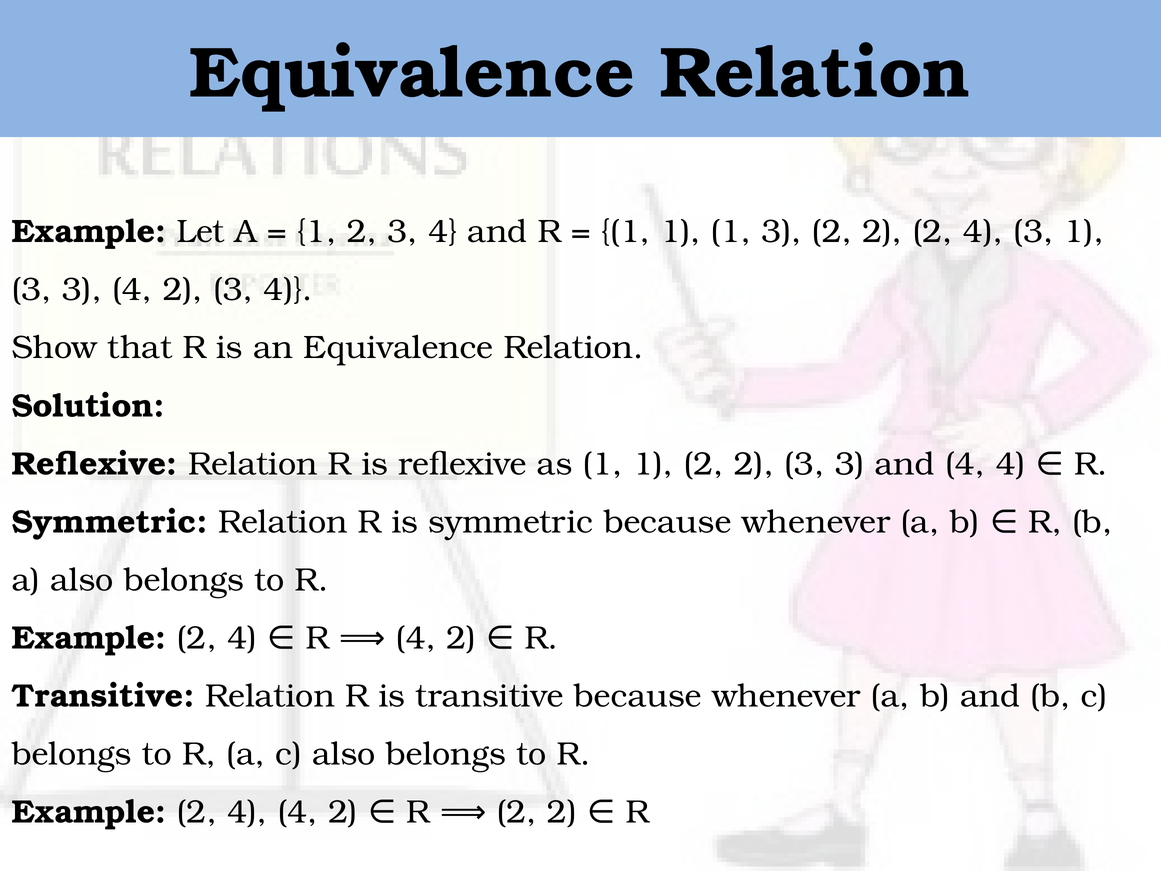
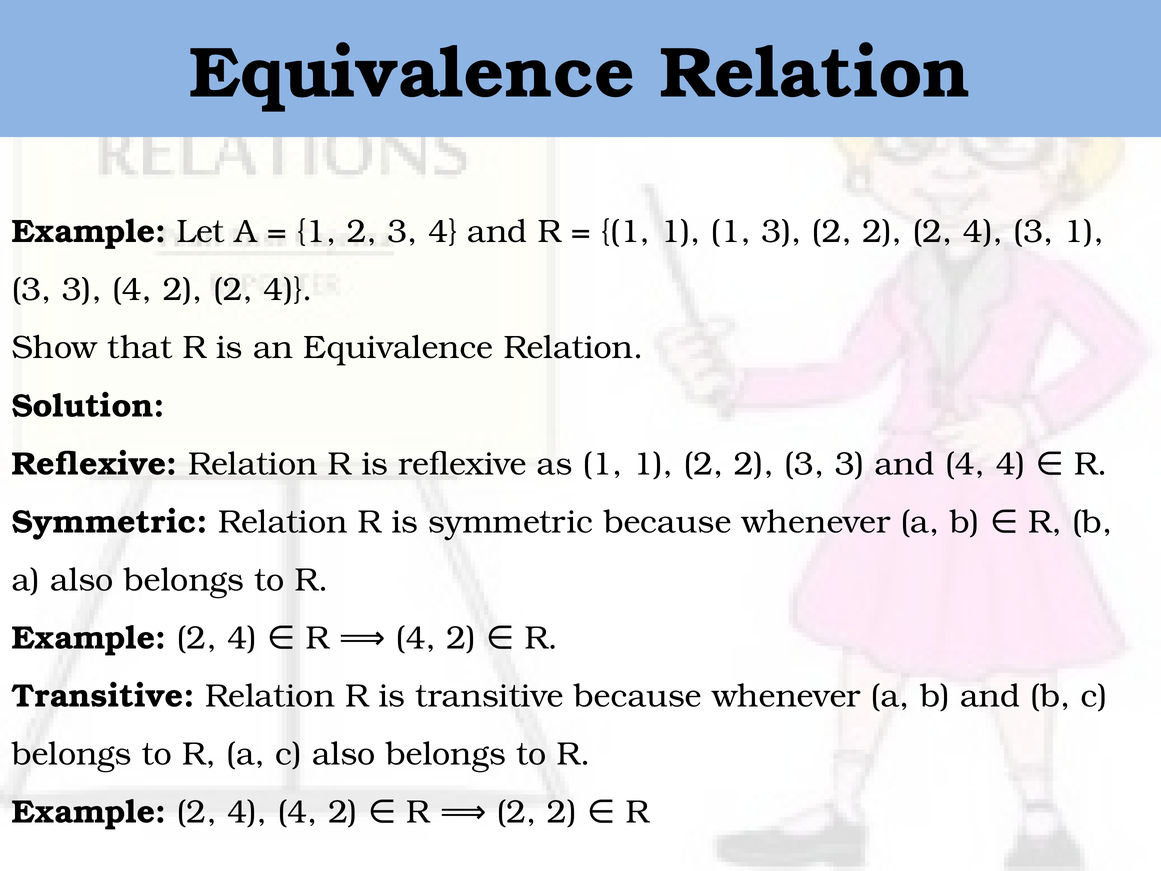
4 2 3: 3 -> 2
